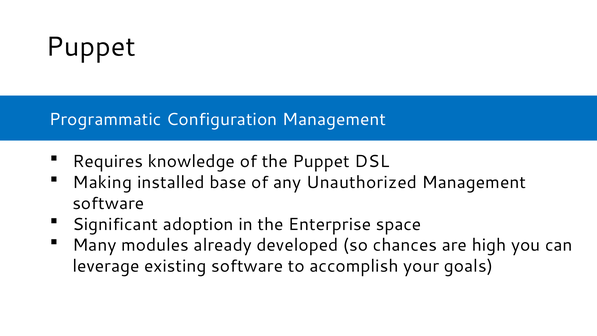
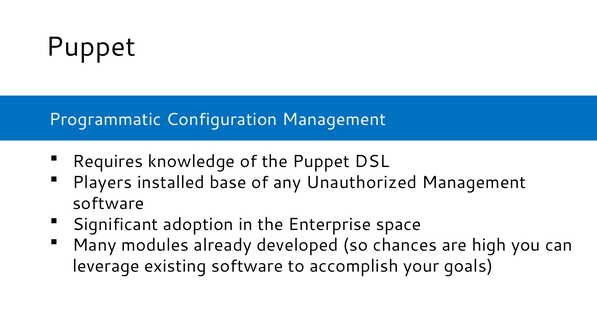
Making: Making -> Players
